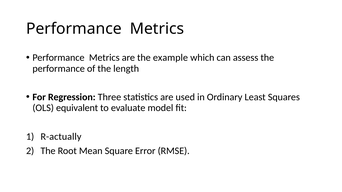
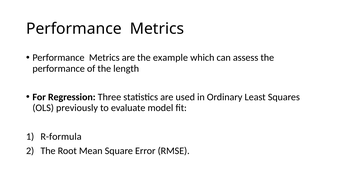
equivalent: equivalent -> previously
R-actually: R-actually -> R-formula
